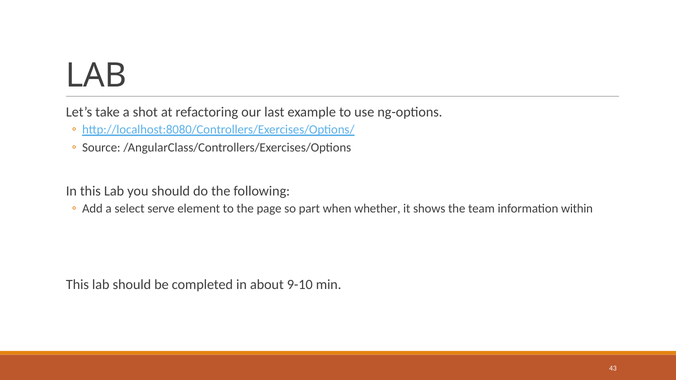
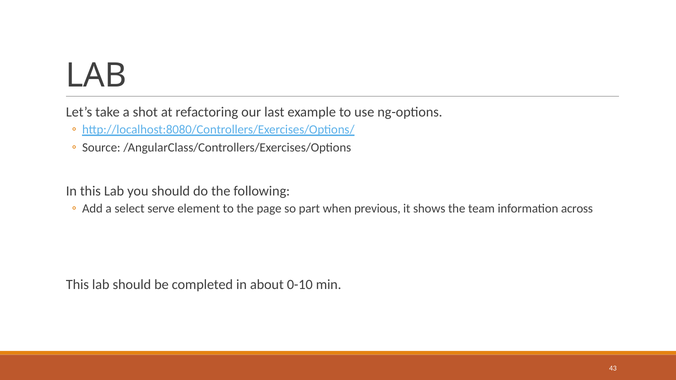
whether: whether -> previous
within: within -> across
9-10: 9-10 -> 0-10
